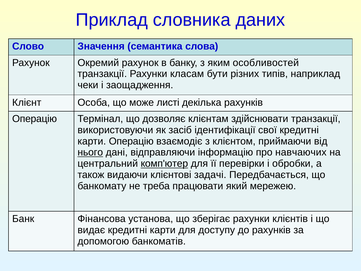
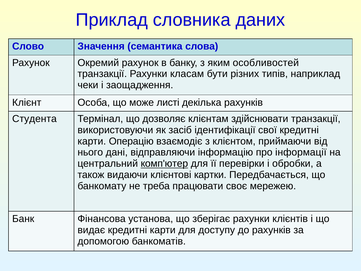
Операцію at (35, 119): Операцію -> Студента
нього underline: present -> none
навчаючих: навчаючих -> інформації
задачі: задачі -> картки
який: який -> своє
